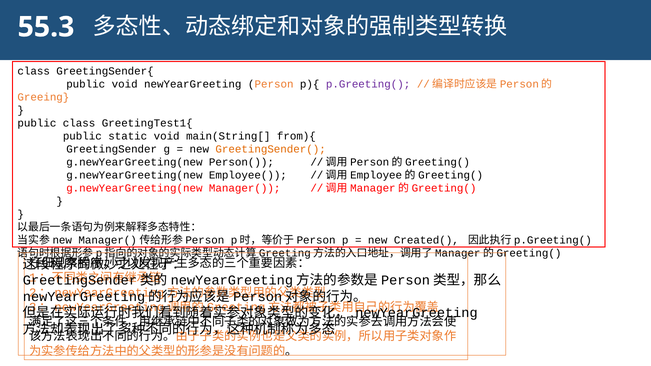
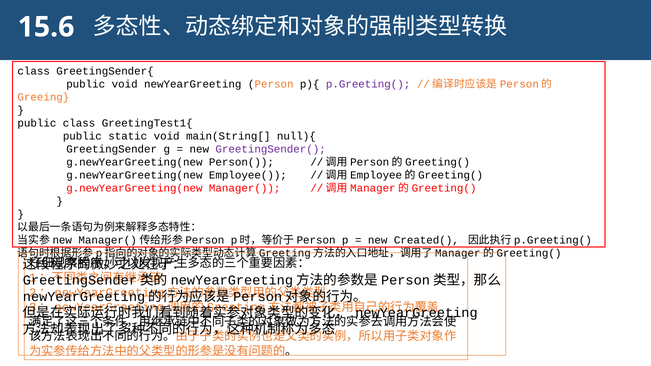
55.3: 55.3 -> 15.6
from){: from){ -> null){
GreetingSender( colour: orange -> purple
